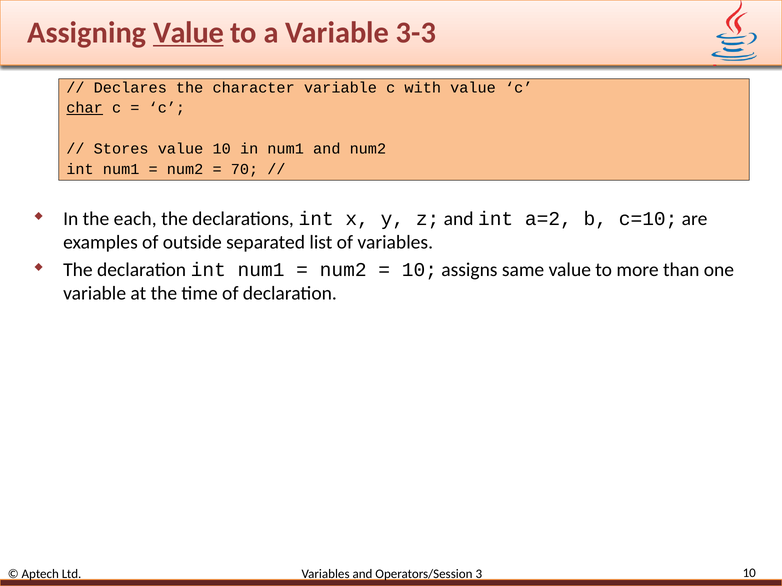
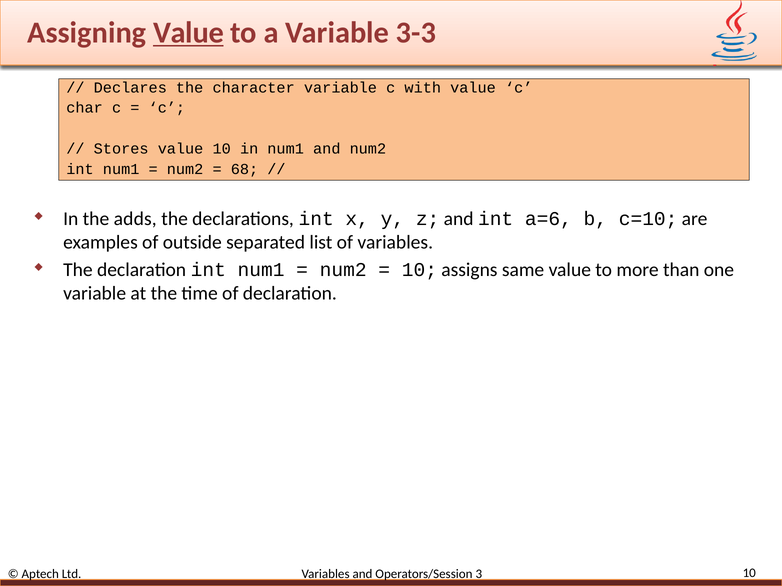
char underline: present -> none
70: 70 -> 68
each: each -> adds
a=2: a=2 -> a=6
